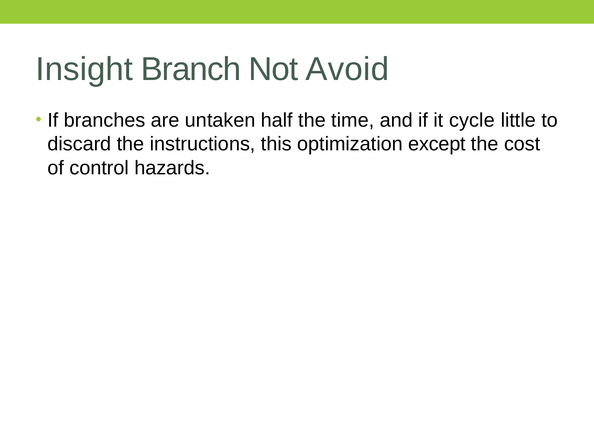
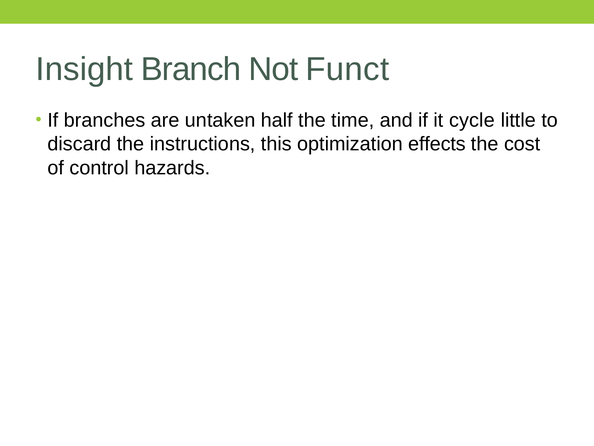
Avoid: Avoid -> Funct
except: except -> effects
